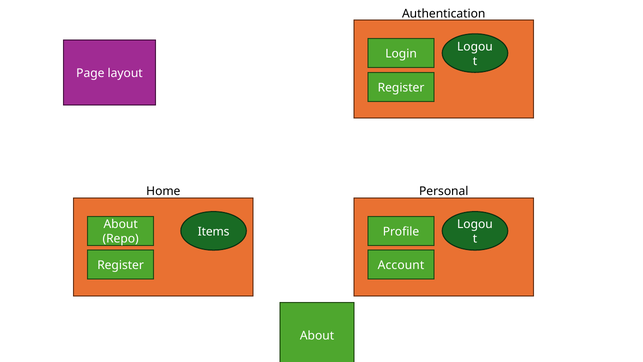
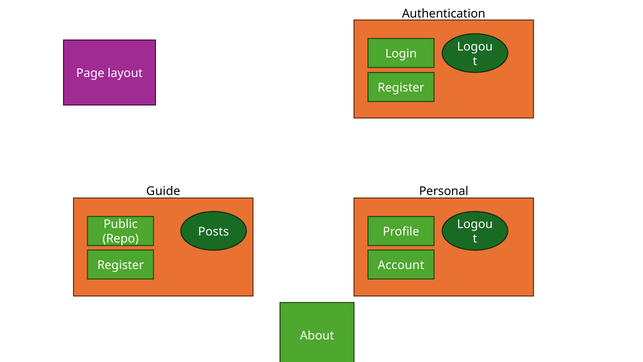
Home: Home -> Guide
About at (121, 224): About -> Public
Items: Items -> Posts
